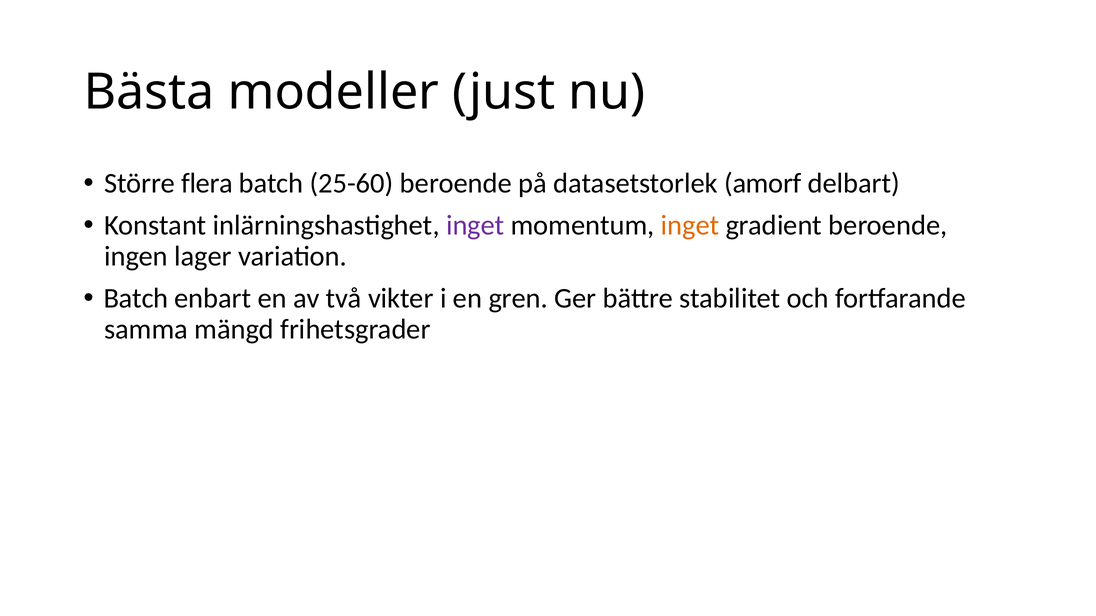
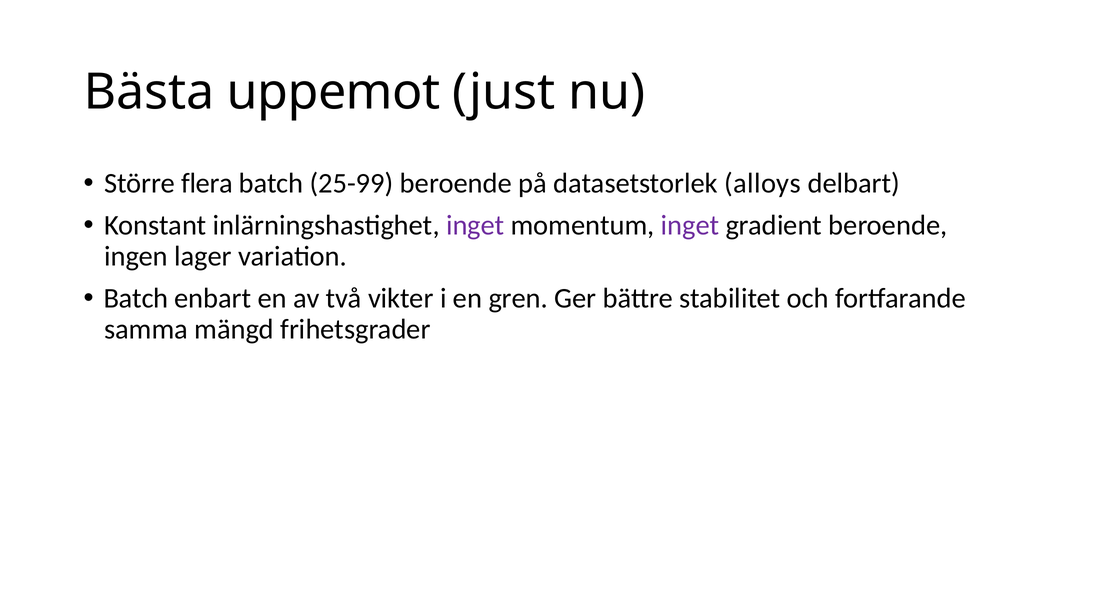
modeller: modeller -> uppemot
25-60: 25-60 -> 25-99
amorf: amorf -> alloys
inget at (690, 226) colour: orange -> purple
